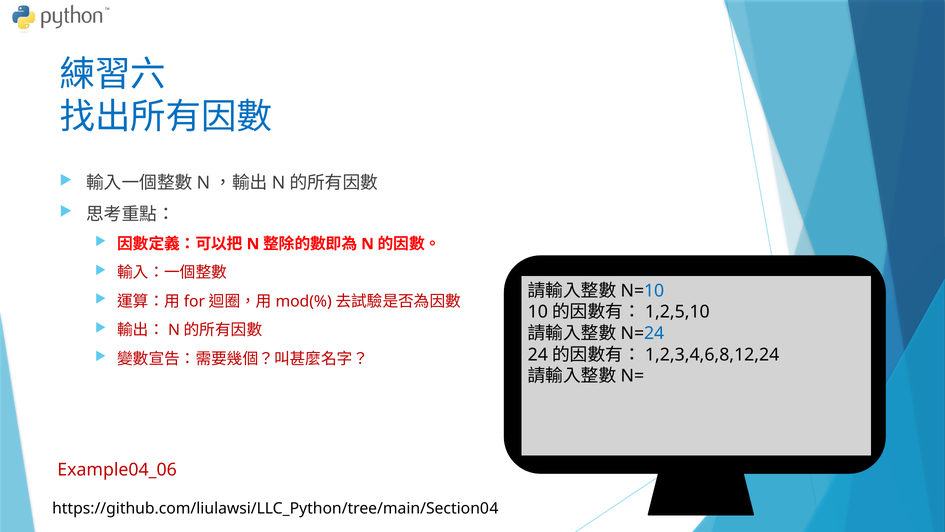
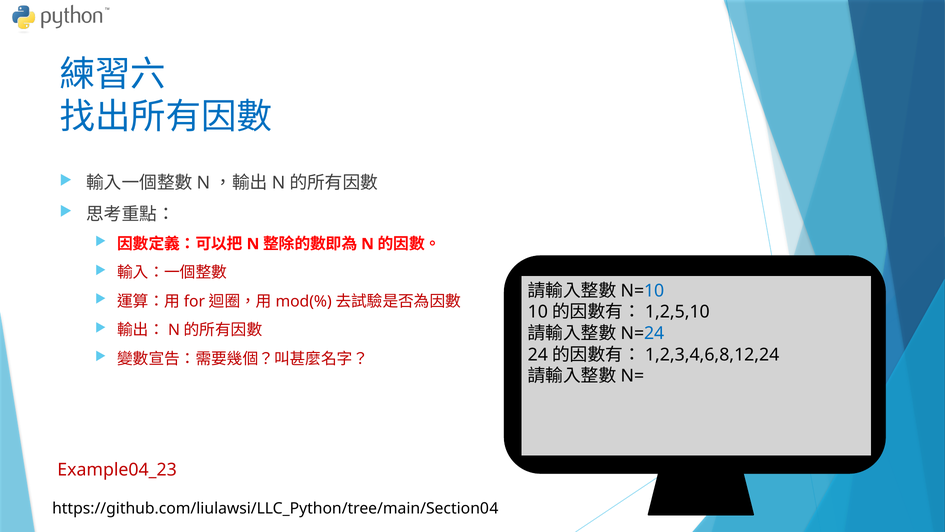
Example04_06: Example04_06 -> Example04_23
